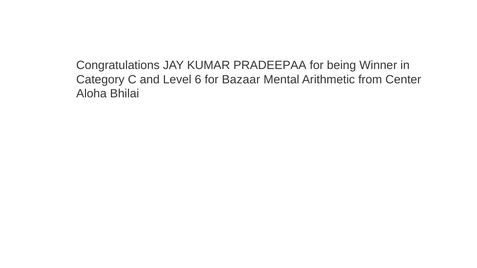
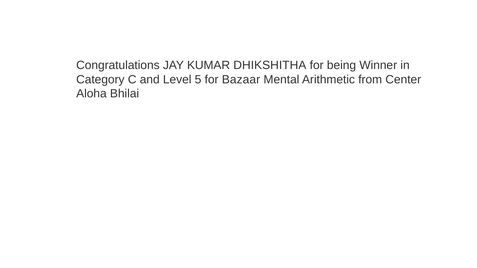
PRADEEPAA: PRADEEPAA -> DHIKSHITHA
6: 6 -> 5
